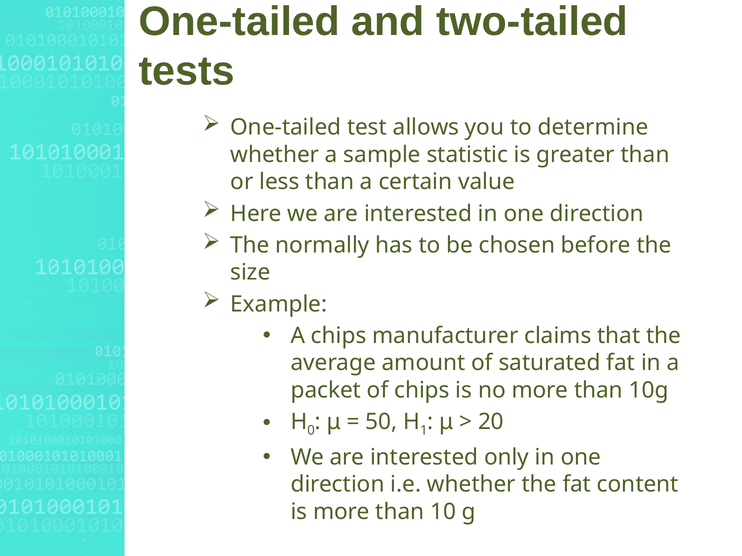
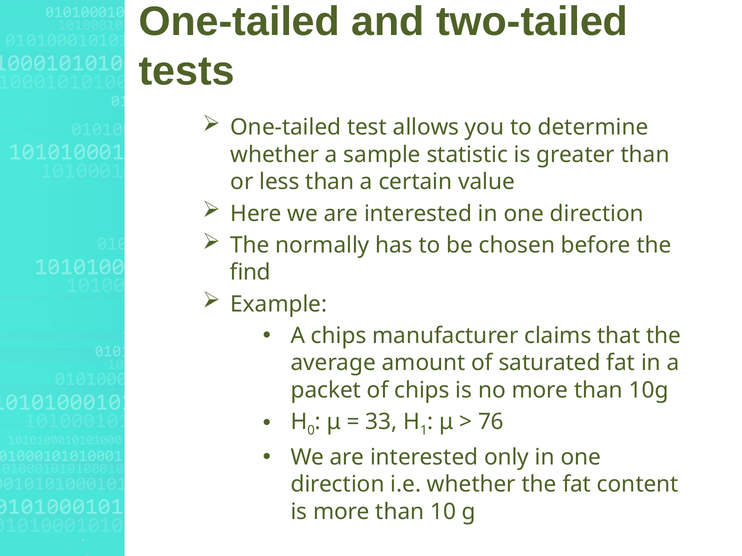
size: size -> find
50: 50 -> 33
20: 20 -> 76
